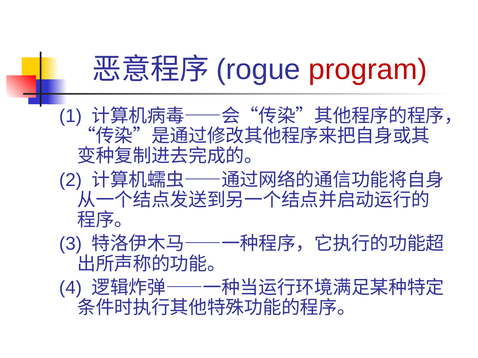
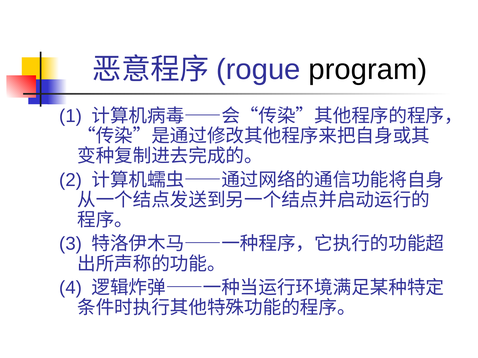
program colour: red -> black
